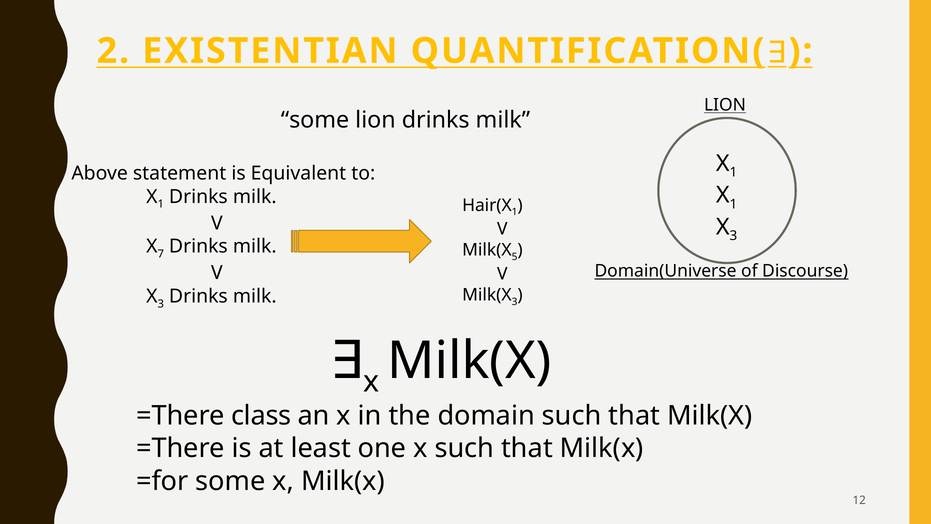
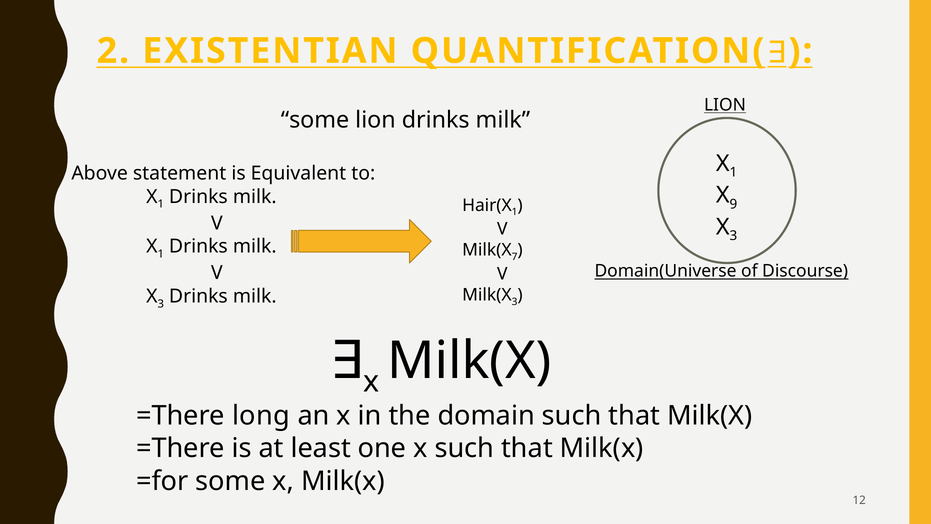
1 at (733, 204): 1 -> 9
7 at (161, 254): 7 -> 1
5: 5 -> 7
class: class -> long
